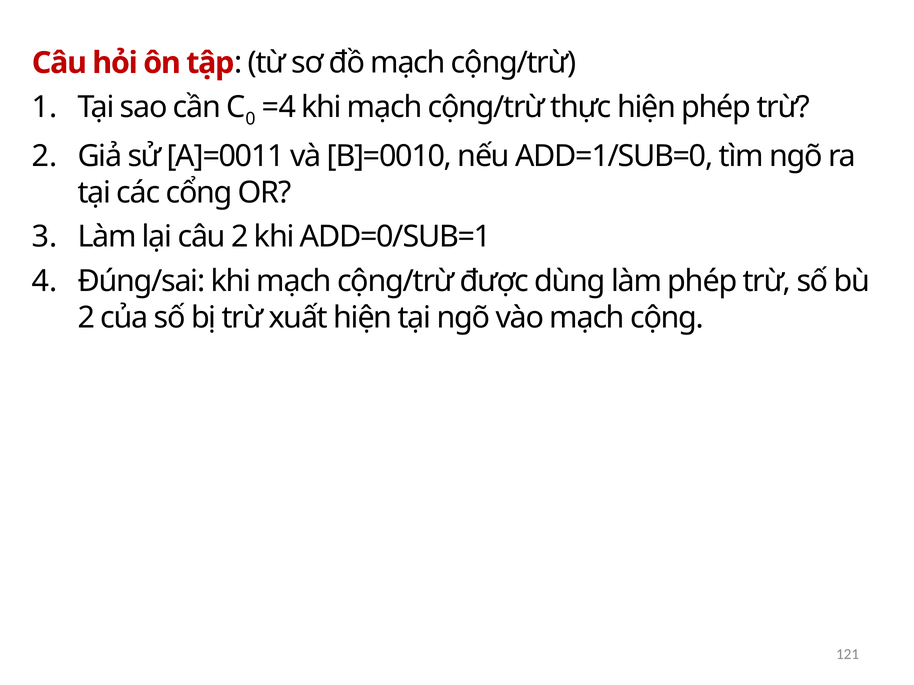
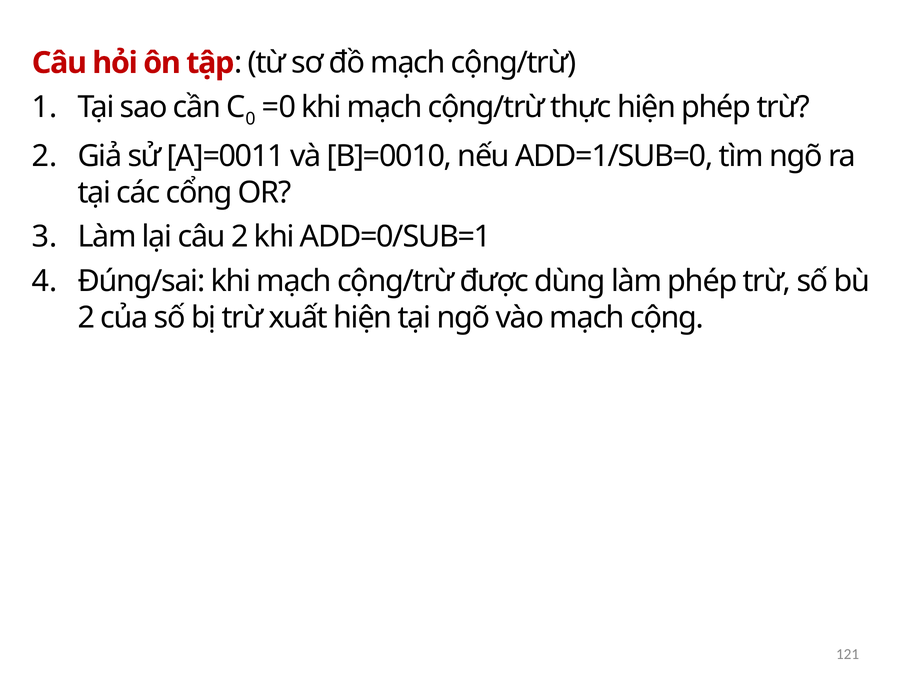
=4: =4 -> =0
